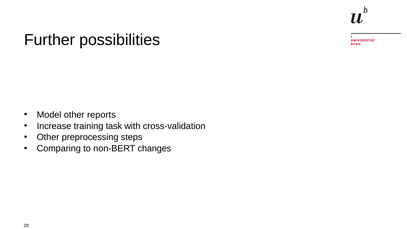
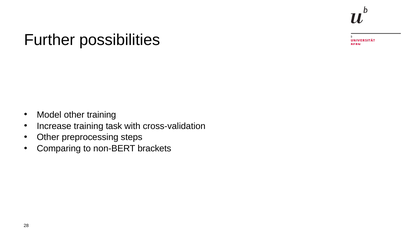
other reports: reports -> training
changes: changes -> brackets
